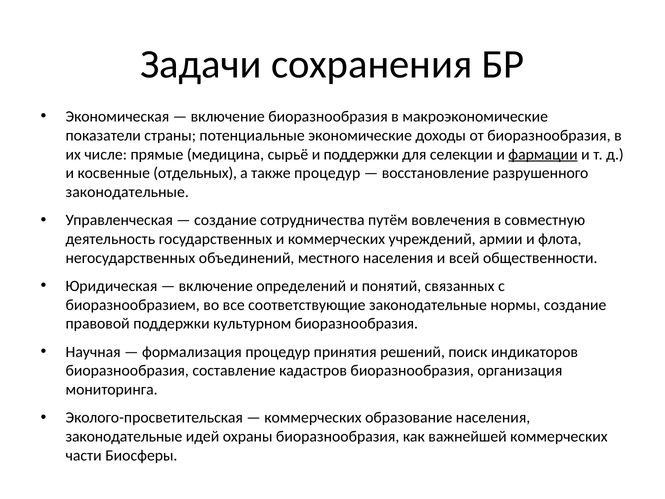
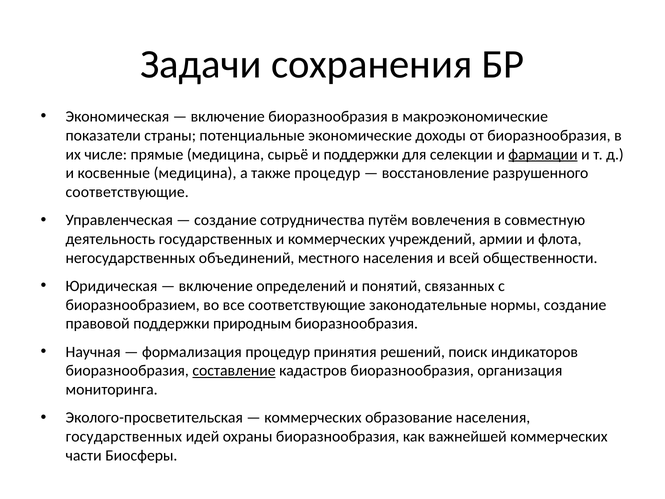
косвенные отдельных: отдельных -> медицина
законодательные at (127, 192): законодательные -> соответствующие
культурном: культурном -> природным
составление underline: none -> present
законодательные at (124, 436): законодательные -> государственных
